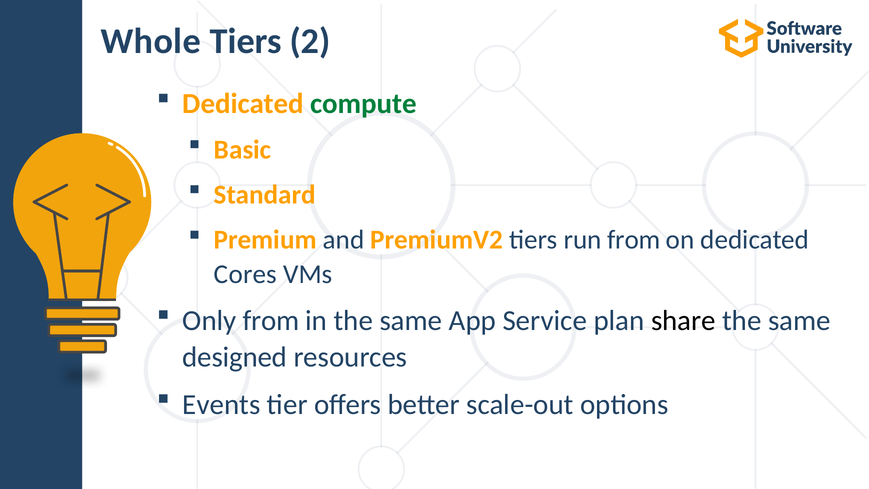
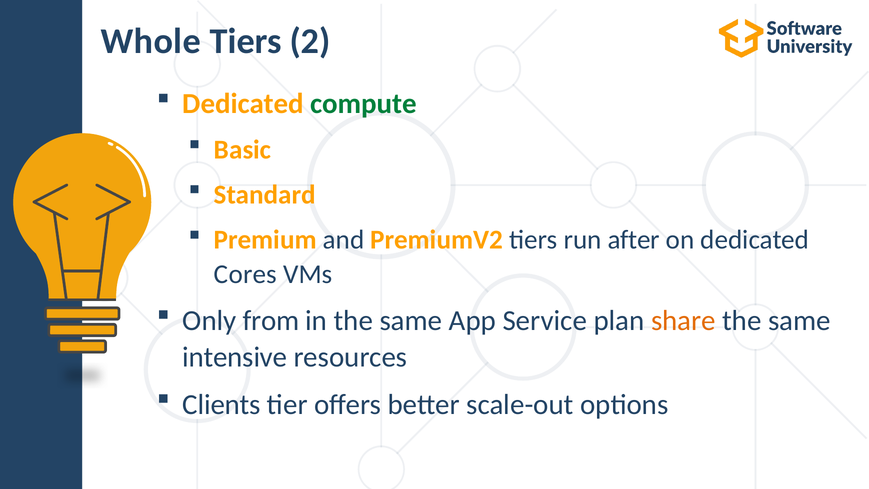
run from: from -> after
share colour: black -> orange
designed: designed -> intensive
Events: Events -> Clients
